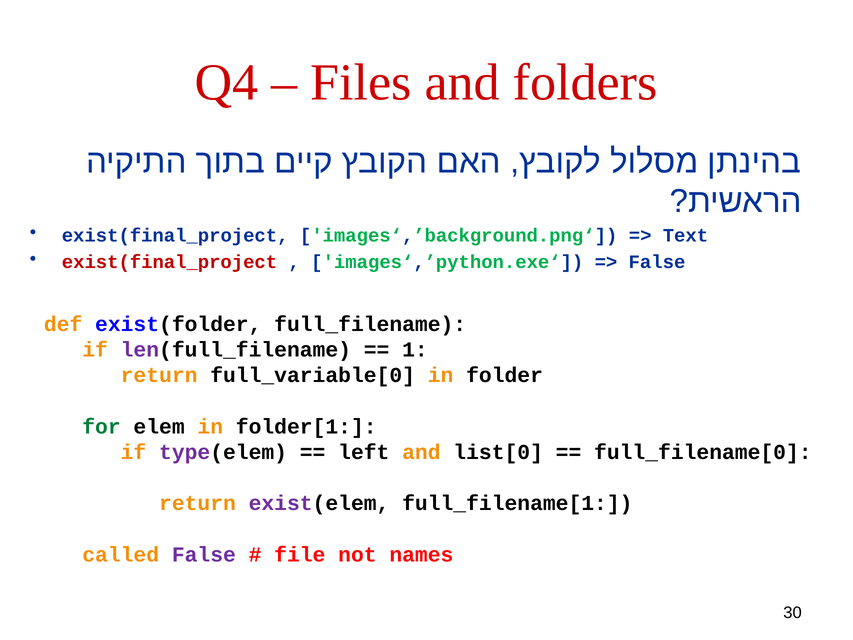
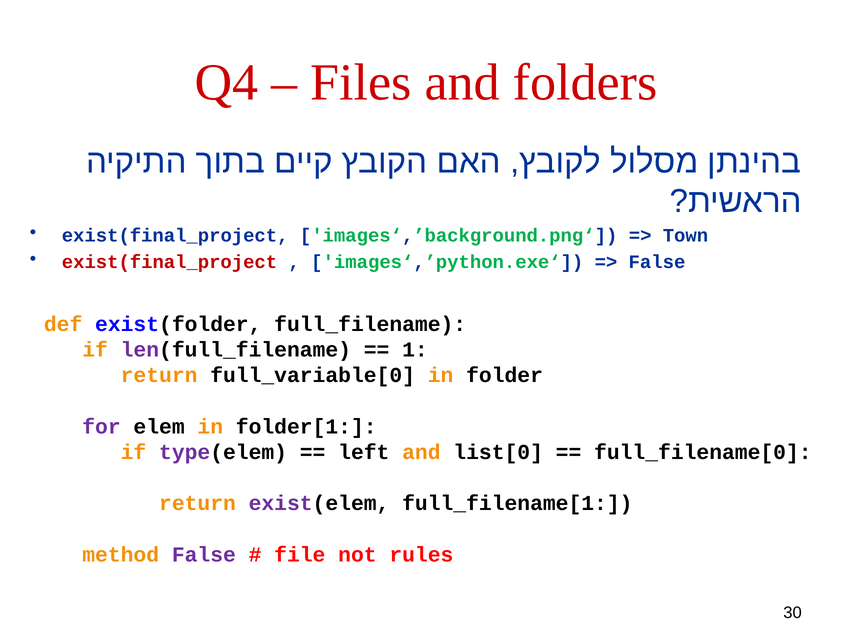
Text: Text -> Town
for colour: green -> purple
called: called -> method
names: names -> rules
